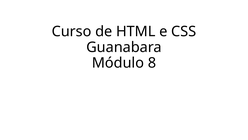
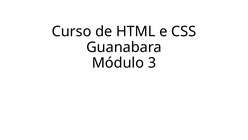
8: 8 -> 3
